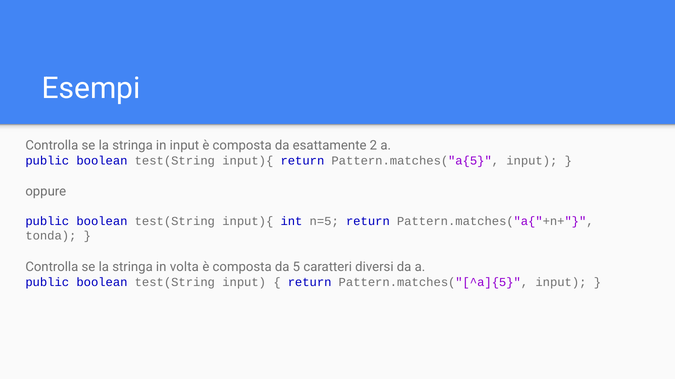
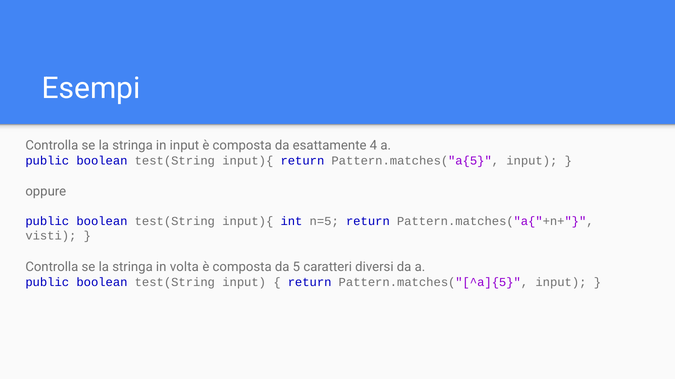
2: 2 -> 4
tonda: tonda -> visti
